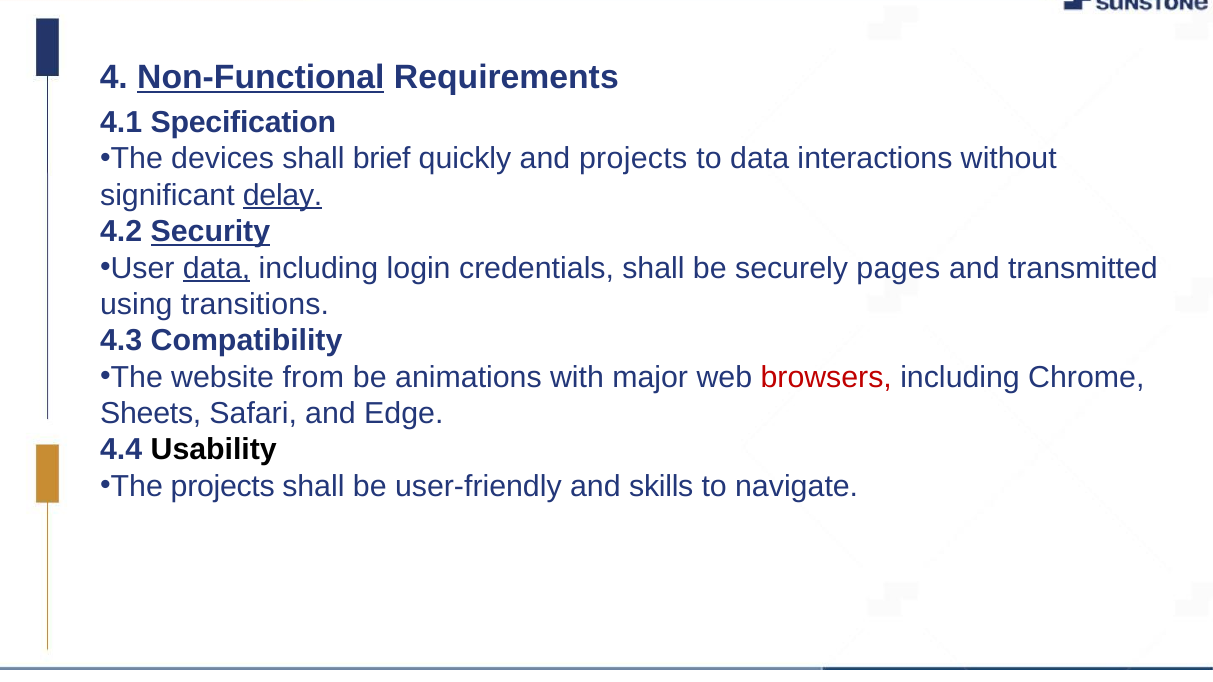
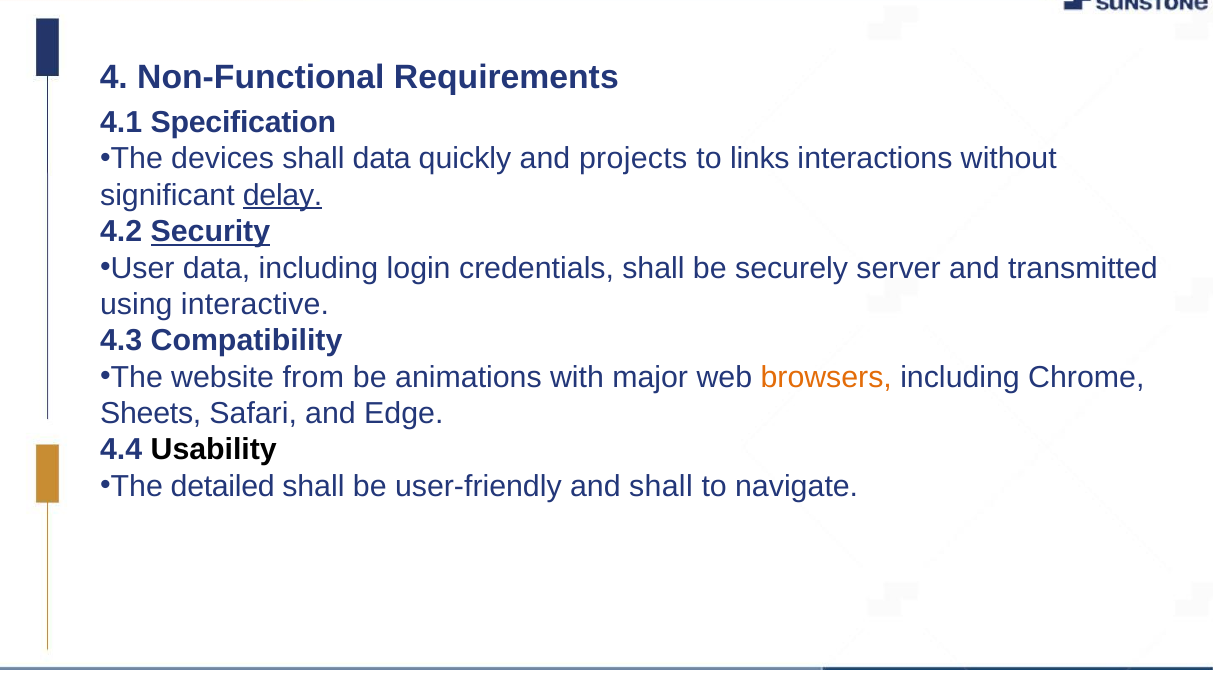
Non-Functional underline: present -> none
shall brief: brief -> data
to data: data -> links
data at (217, 268) underline: present -> none
pages: pages -> server
transitions: transitions -> interactive
browsers colour: red -> orange
The projects: projects -> detailed
and skills: skills -> shall
